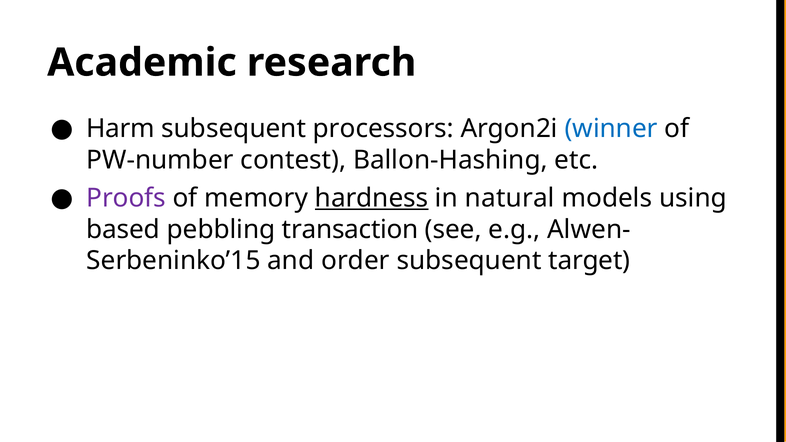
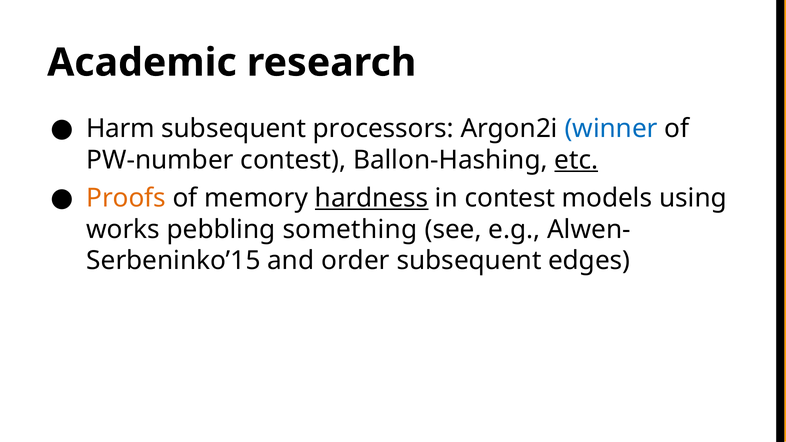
etc underline: none -> present
Proofs colour: purple -> orange
in natural: natural -> contest
based: based -> works
transaction: transaction -> something
target: target -> edges
